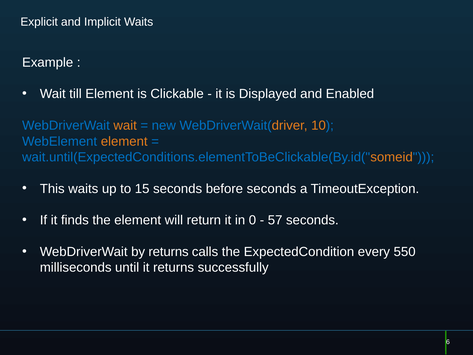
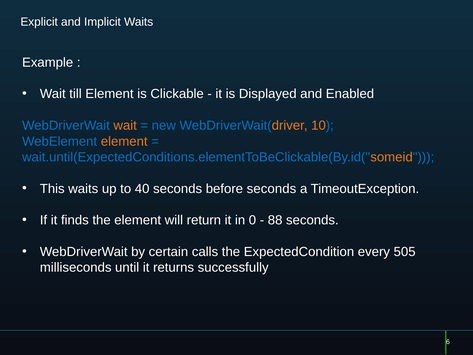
15: 15 -> 40
57: 57 -> 88
by returns: returns -> certain
550: 550 -> 505
